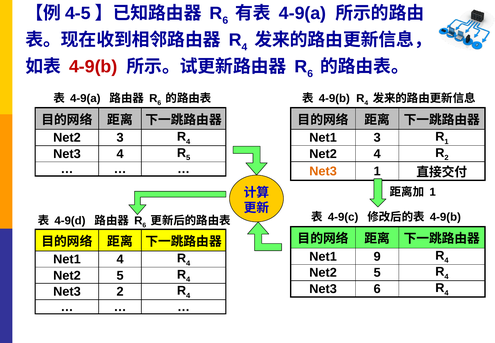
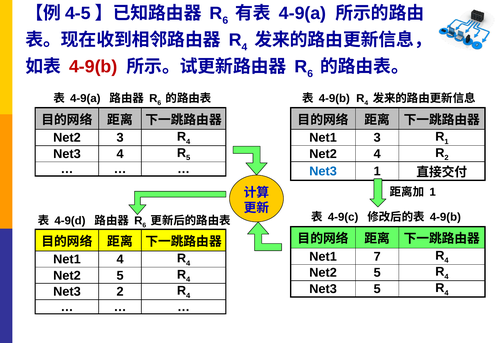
Net3 at (323, 171) colour: orange -> blue
9: 9 -> 7
Net3 6: 6 -> 5
